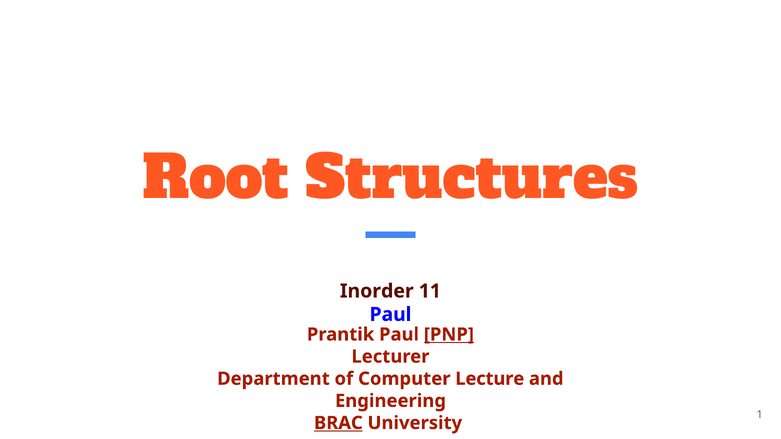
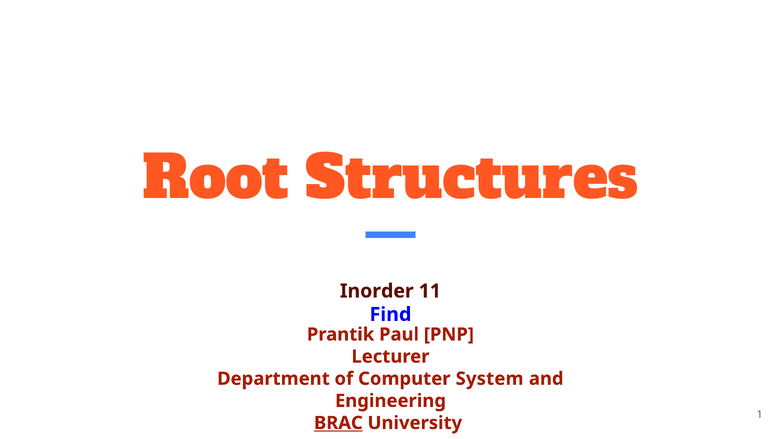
Paul at (391, 315): Paul -> Find
PNP underline: present -> none
Lecture: Lecture -> System
